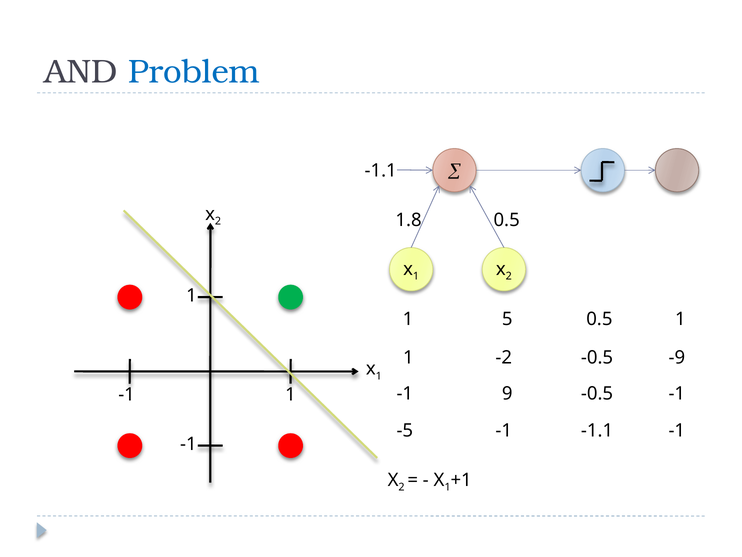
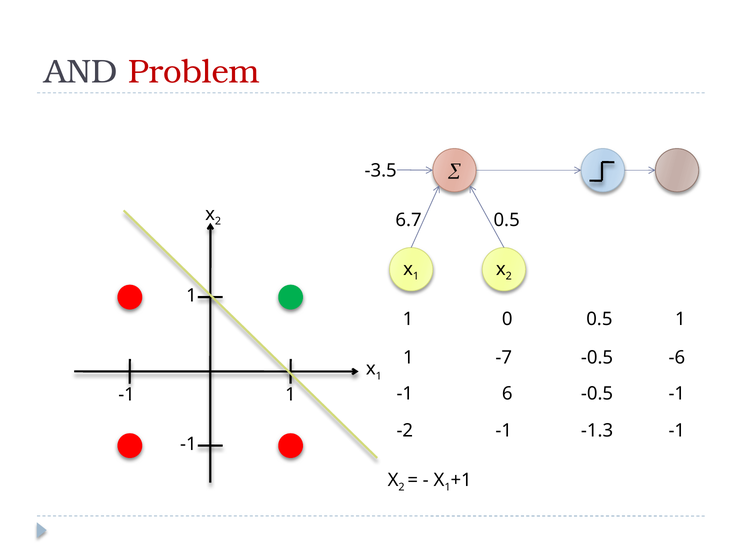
Problem colour: blue -> red
-1.1 at (381, 171): -1.1 -> -3.5
1.8: 1.8 -> 6.7
5: 5 -> 0
-2: -2 -> -7
-9: -9 -> -6
9: 9 -> 6
-5: -5 -> -2
-1 -1.1: -1.1 -> -1.3
